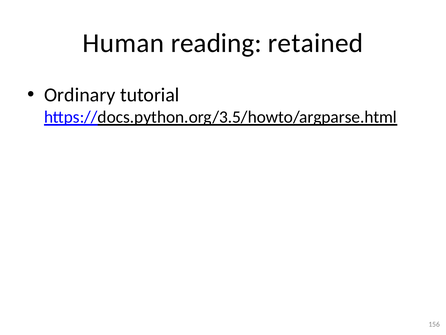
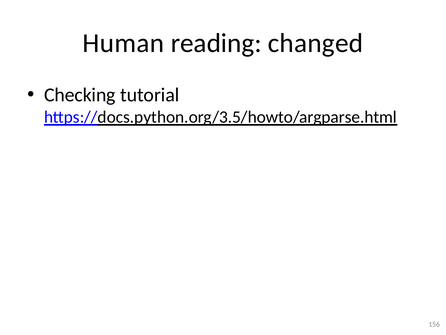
retained: retained -> changed
Ordinary: Ordinary -> Checking
